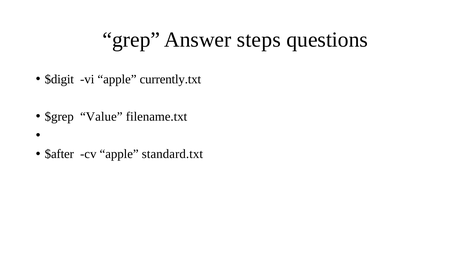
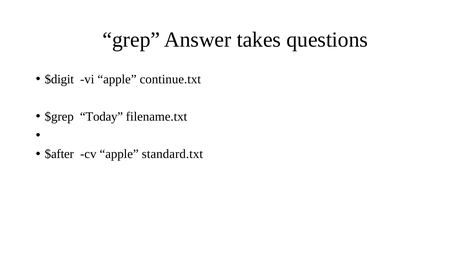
steps: steps -> takes
currently.txt: currently.txt -> continue.txt
Value: Value -> Today
